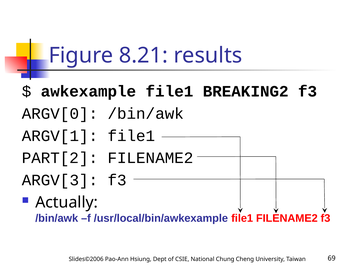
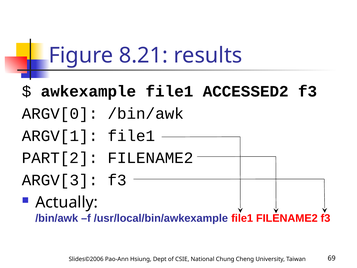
BREAKING2: BREAKING2 -> ACCESSED2
